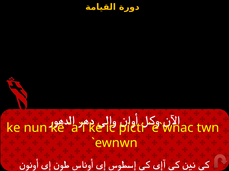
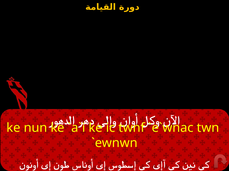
picti: picti -> twnf
